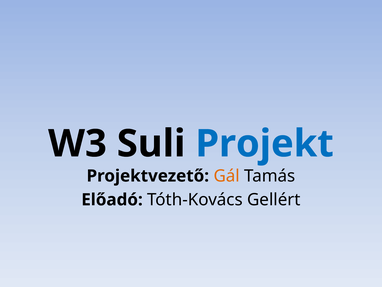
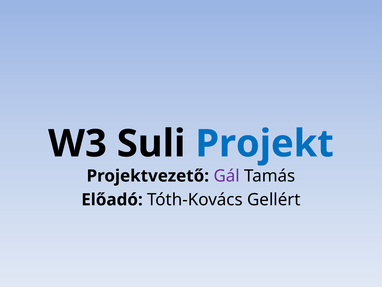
Gál colour: orange -> purple
